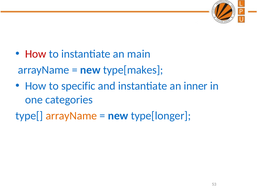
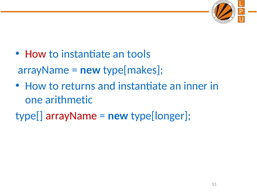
main: main -> tools
specific: specific -> returns
categories: categories -> arithmetic
arrayName at (71, 116) colour: orange -> red
